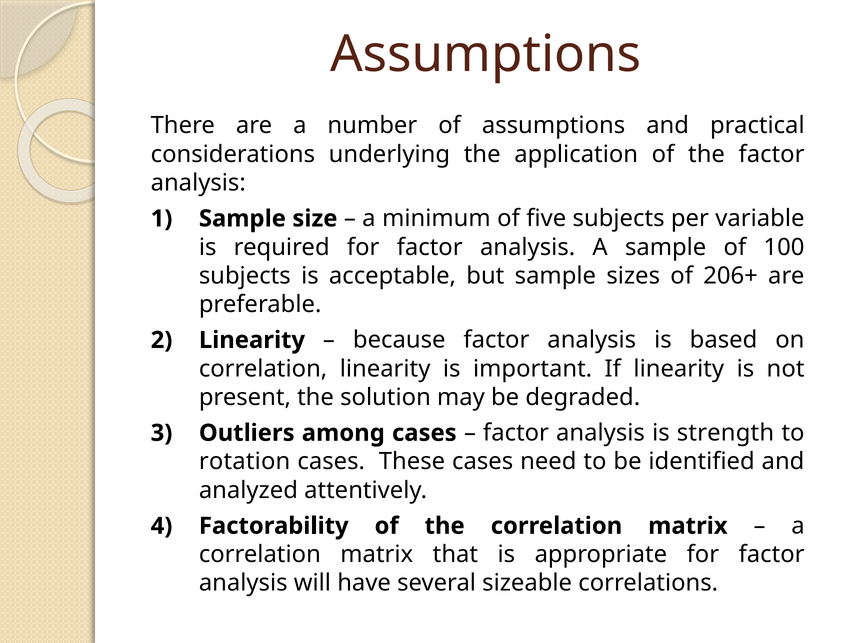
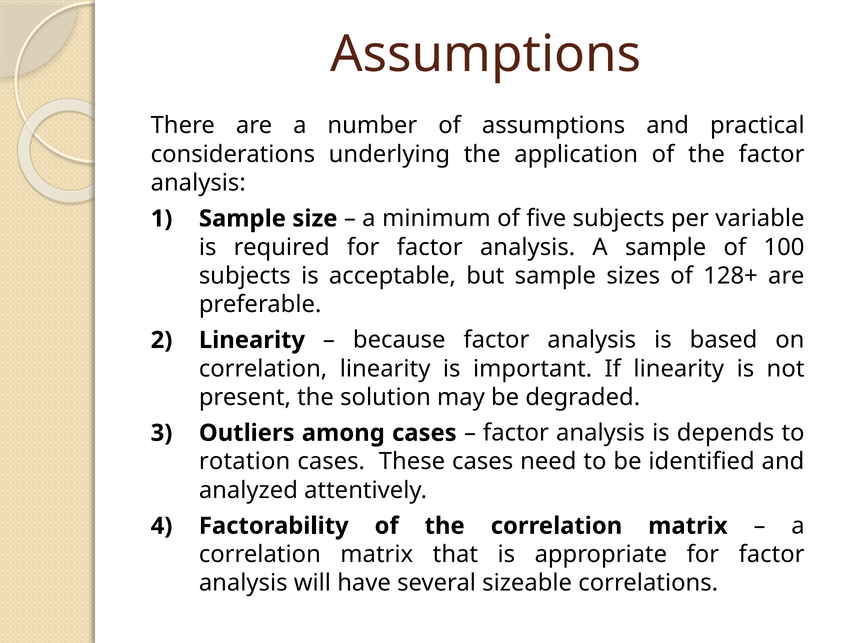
206+: 206+ -> 128+
strength: strength -> depends
